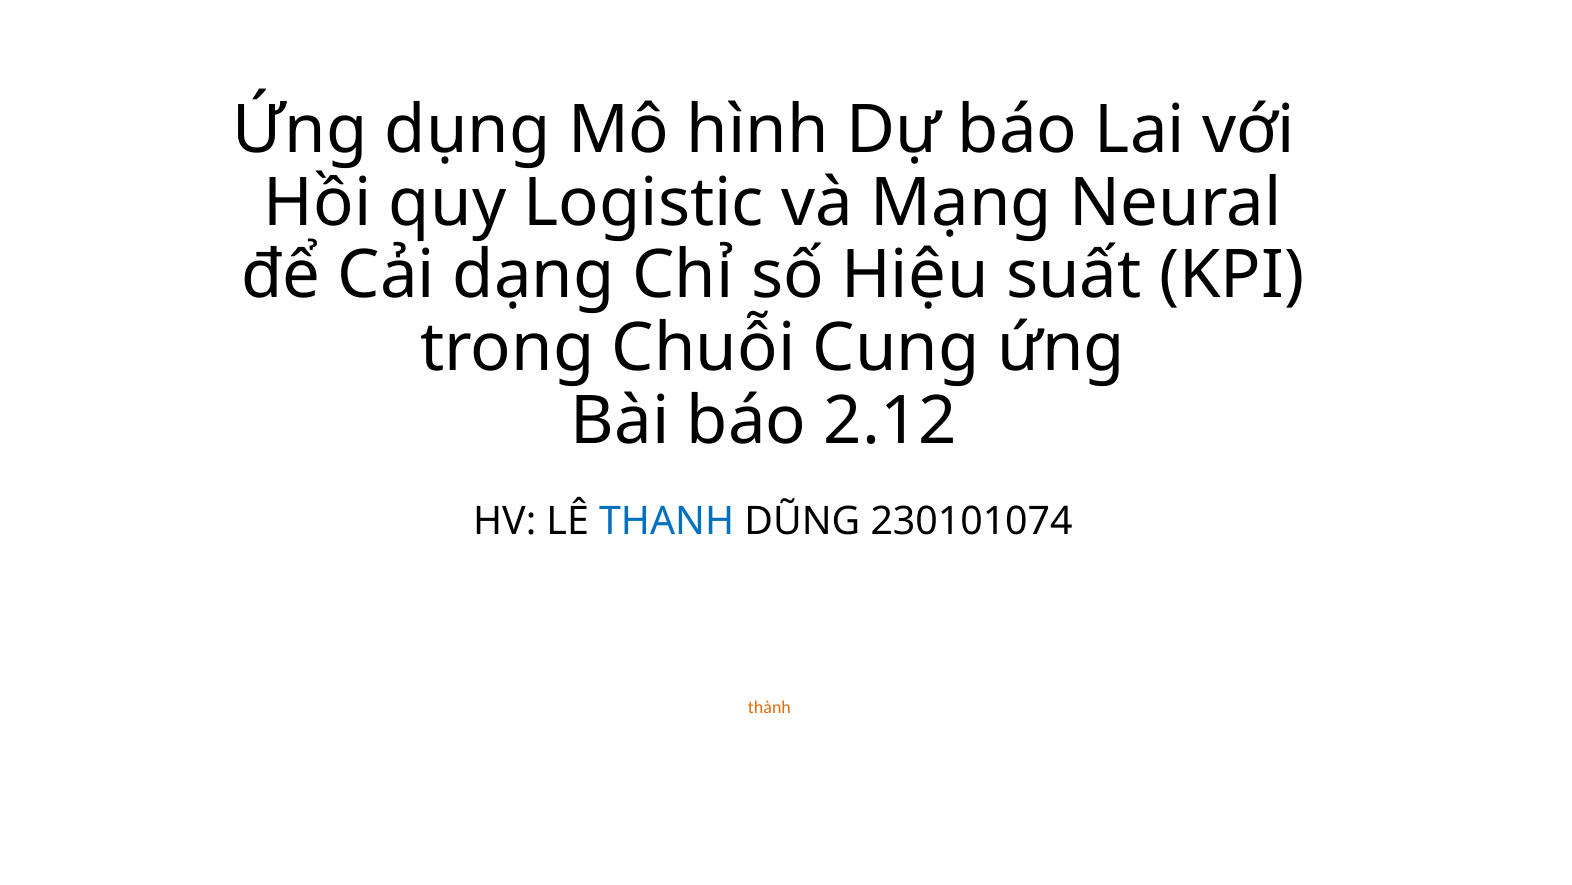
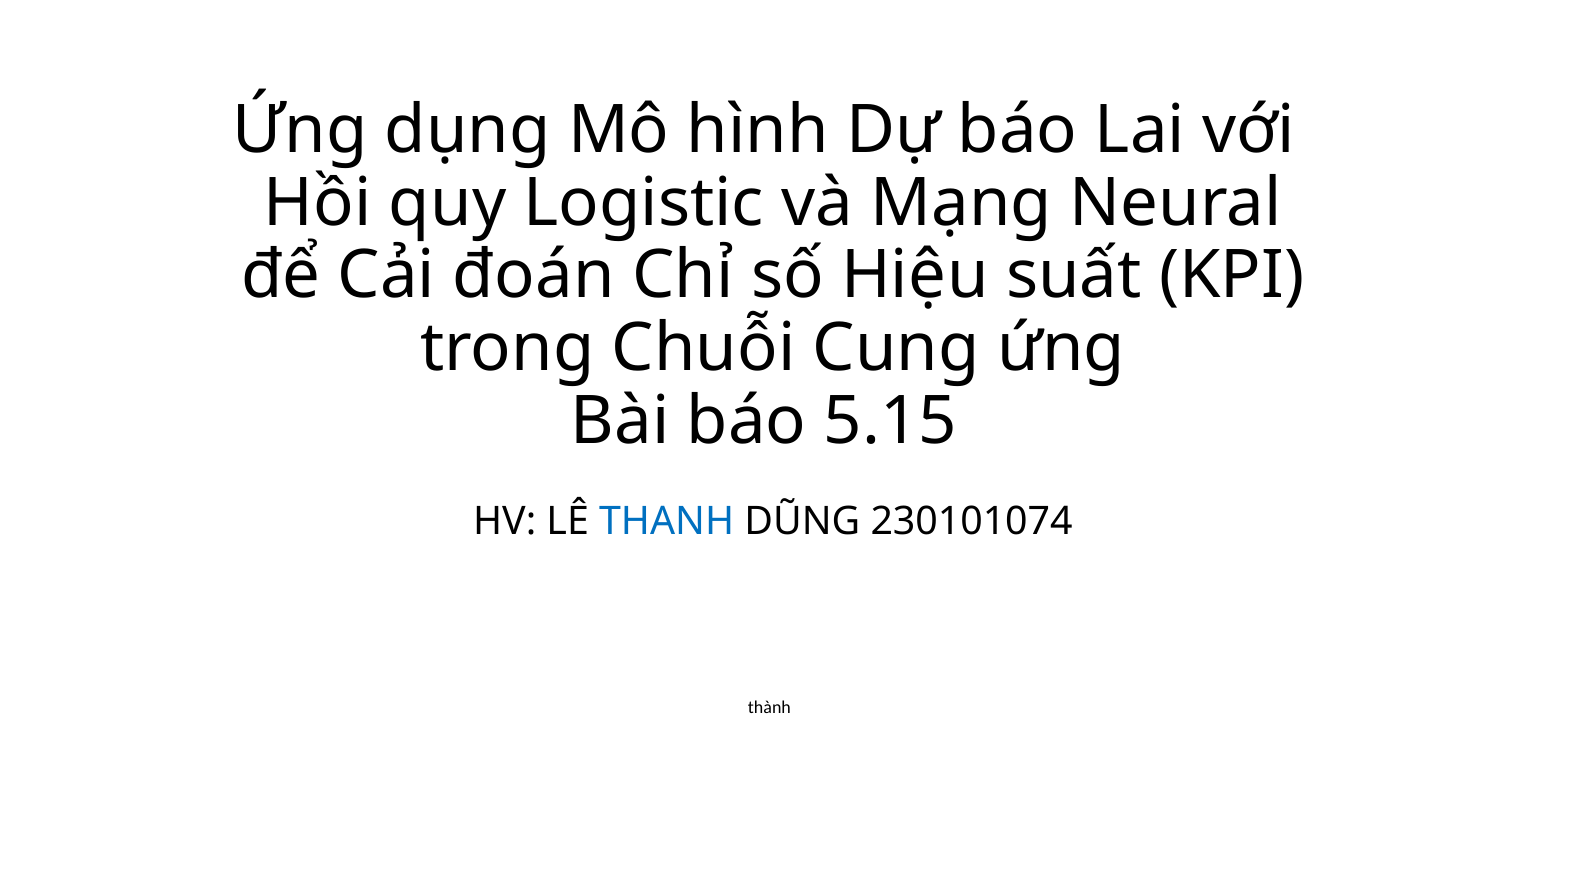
dạng: dạng -> đoán
2.12: 2.12 -> 5.15
thành colour: orange -> black
